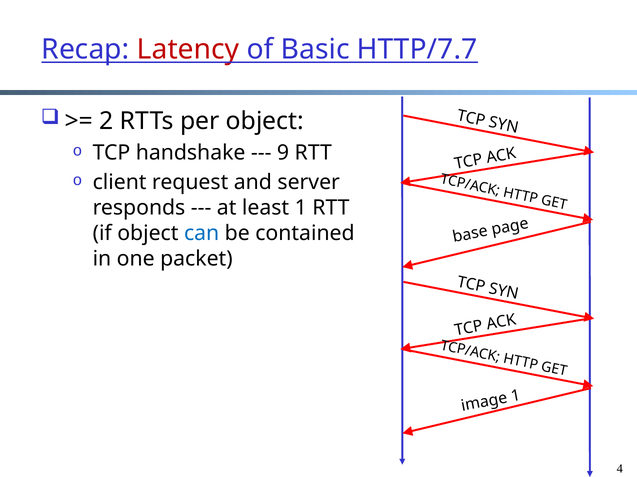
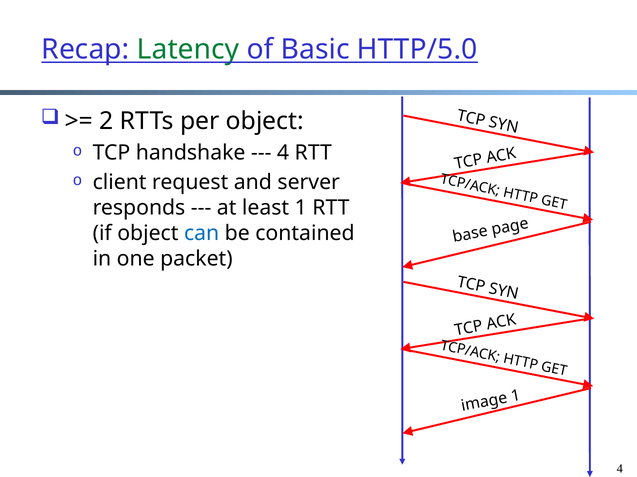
Latency colour: red -> green
HTTP/7.7: HTTP/7.7 -> HTTP/5.0
9 at (283, 153): 9 -> 4
